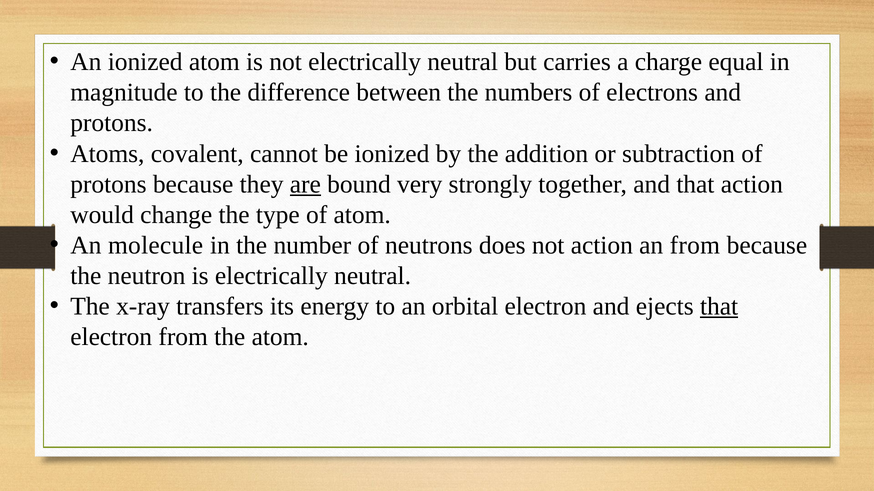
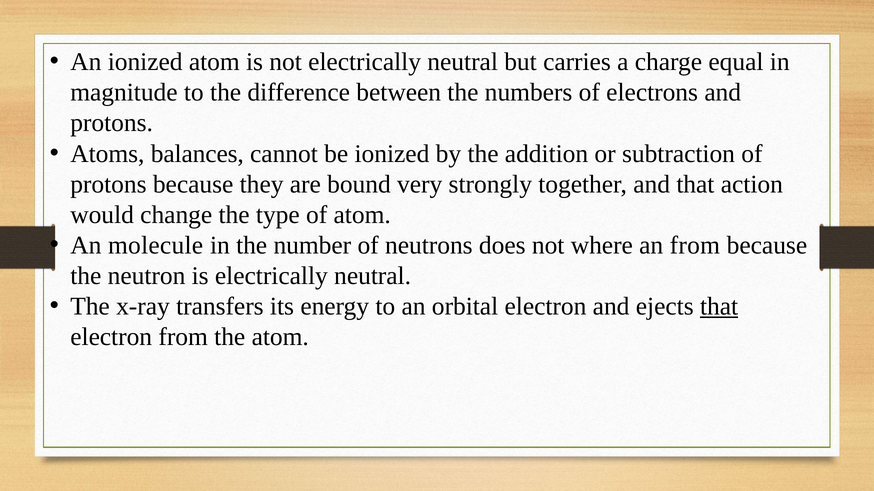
covalent: covalent -> balances
are underline: present -> none
not action: action -> where
